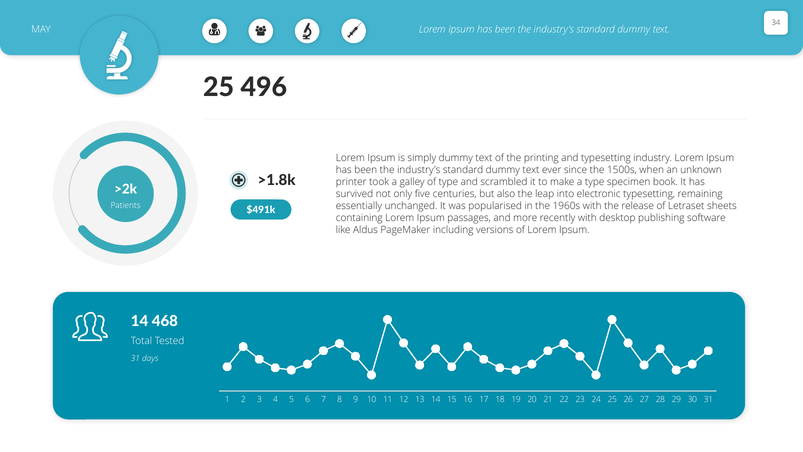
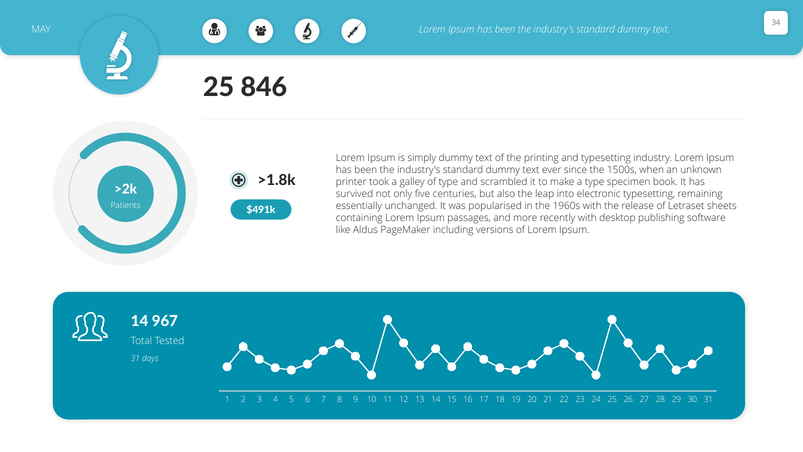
496: 496 -> 846
468: 468 -> 967
